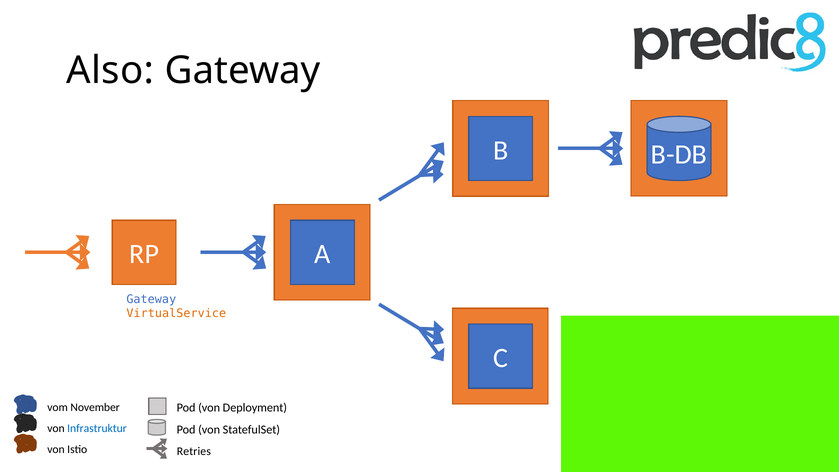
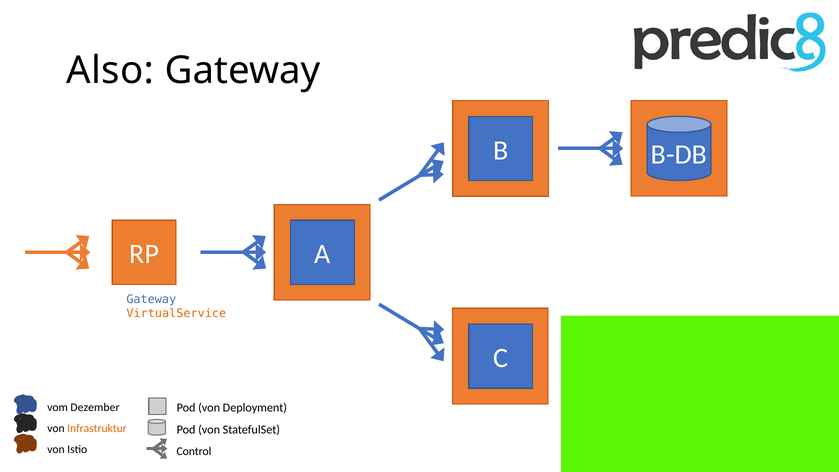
November: November -> Dezember
Infrastruktur colour: blue -> orange
Retries: Retries -> Control
